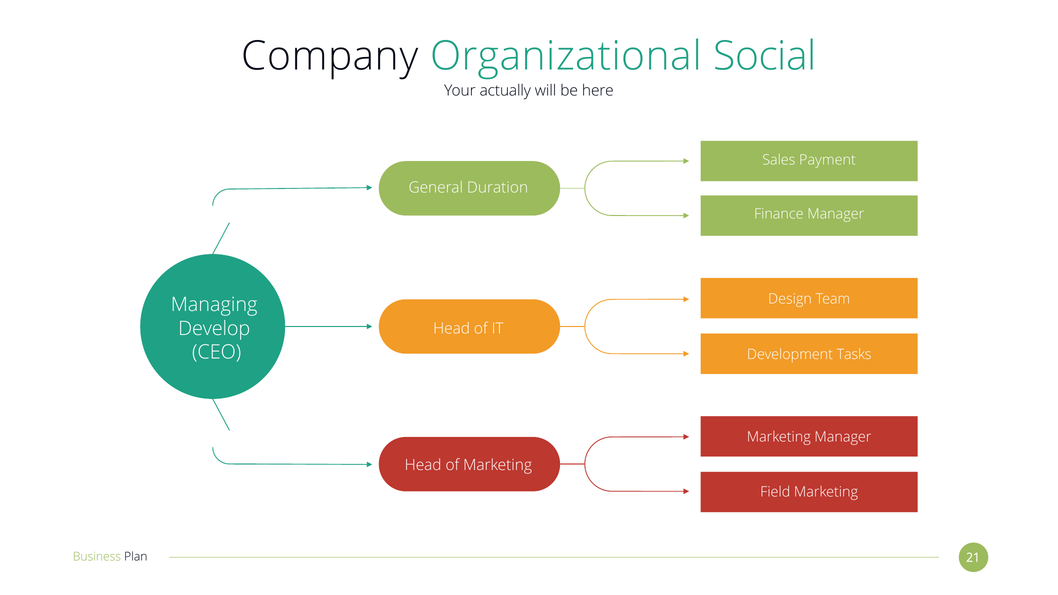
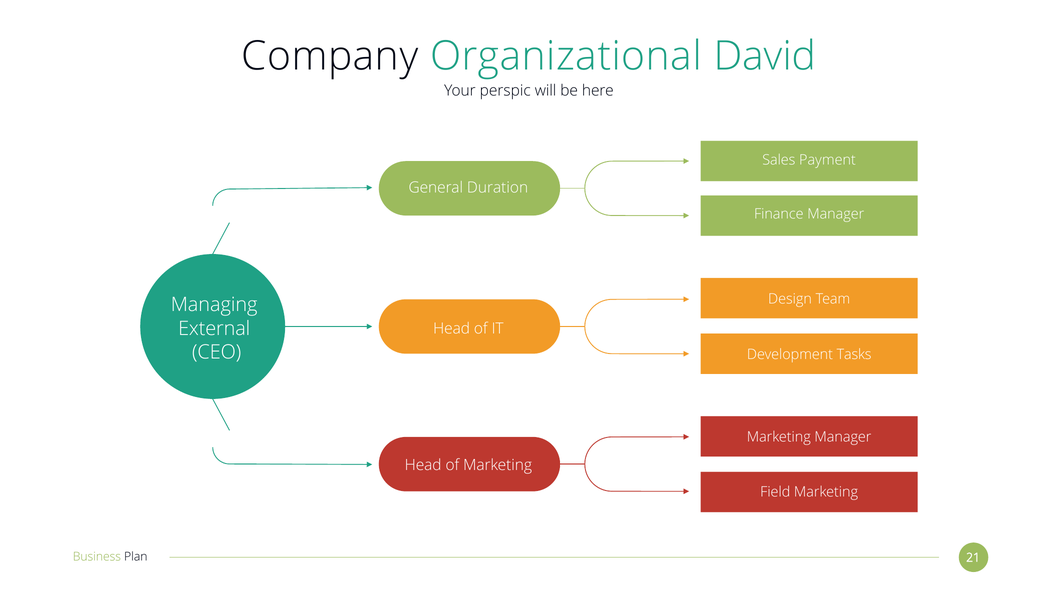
Social: Social -> David
actually: actually -> perspic
Develop: Develop -> External
